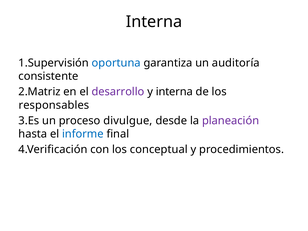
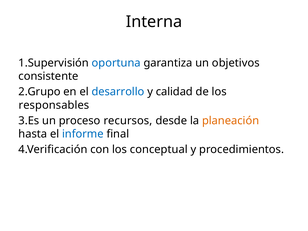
auditoría: auditoría -> objetivos
2.Matriz: 2.Matriz -> 2.Grupo
desarrollo colour: purple -> blue
y interna: interna -> calidad
divulgue: divulgue -> recursos
planeación colour: purple -> orange
